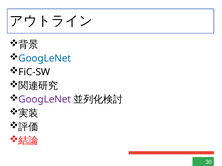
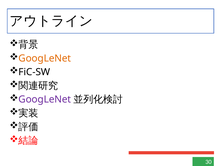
GoogLeNet at (45, 58) colour: blue -> orange
